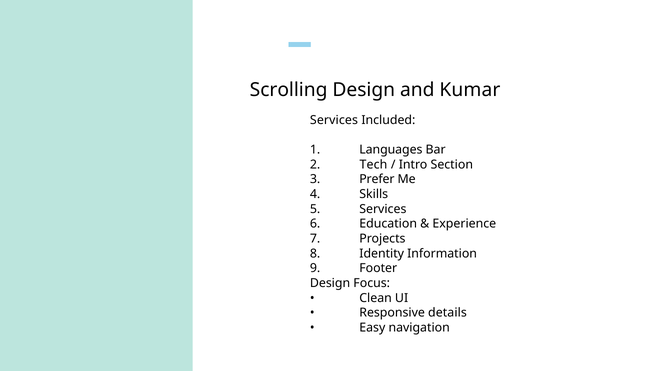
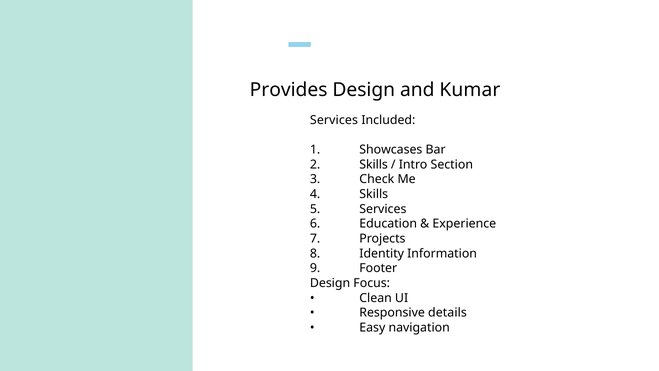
Scrolling: Scrolling -> Provides
Languages: Languages -> Showcases
2 Tech: Tech -> Skills
Prefer: Prefer -> Check
